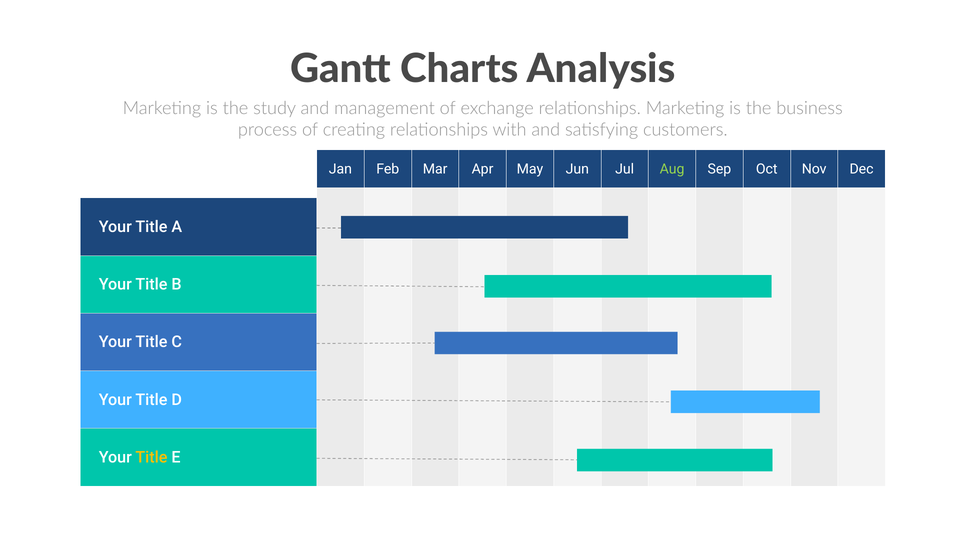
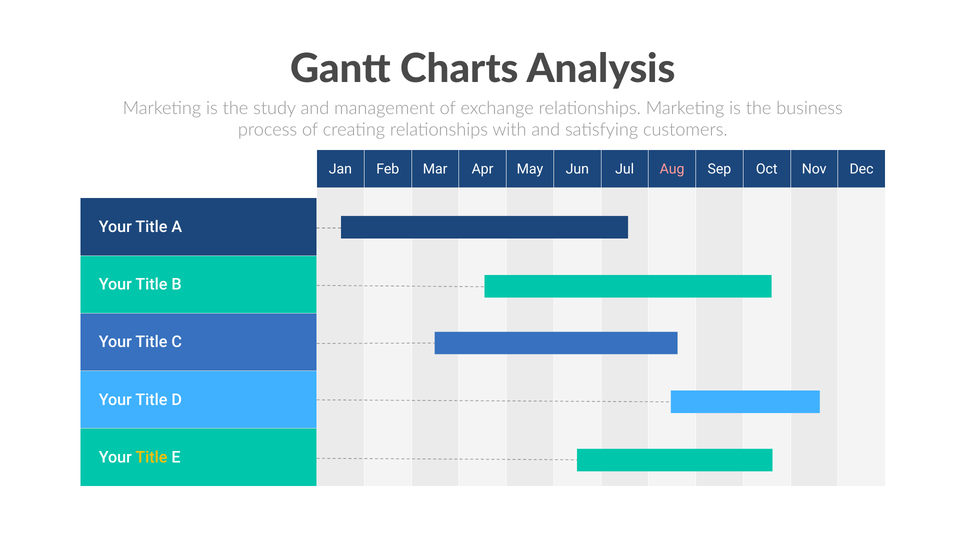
Aug colour: light green -> pink
